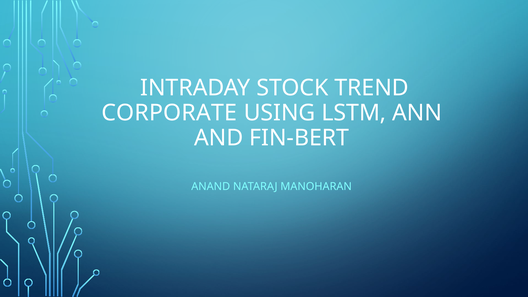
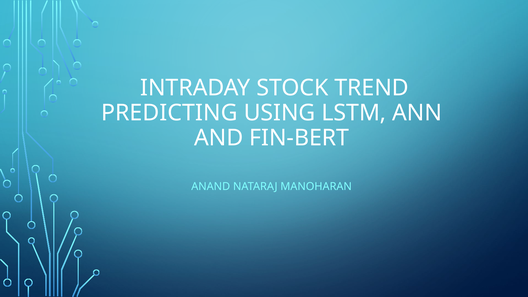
CORPORATE: CORPORATE -> PREDICTING
